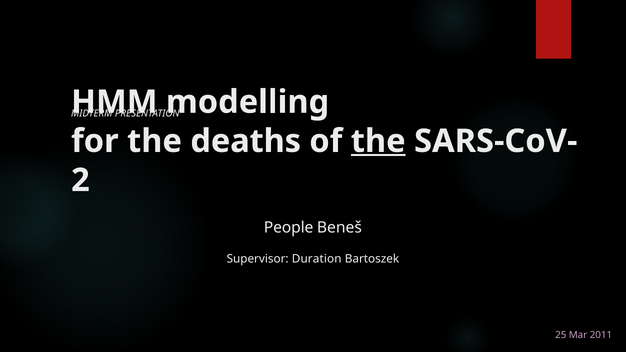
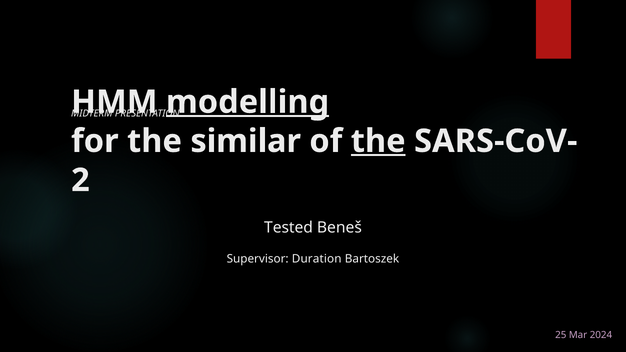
modelling underline: none -> present
deaths: deaths -> similar
People: People -> Tested
2011: 2011 -> 2024
